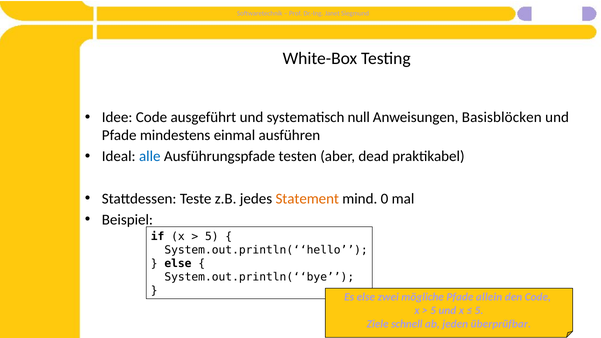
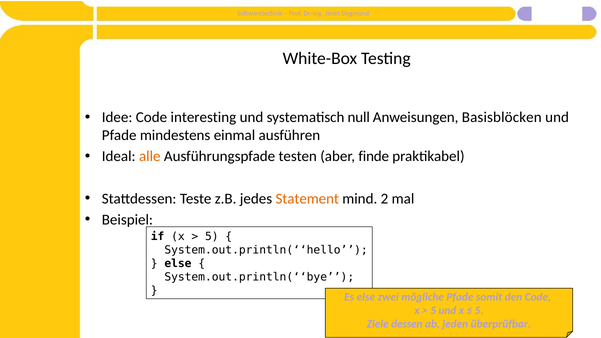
ausgeführt: ausgeführt -> interesting
alle colour: blue -> orange
dead: dead -> finde
0: 0 -> 2
allein: allein -> somit
schnell: schnell -> dessen
